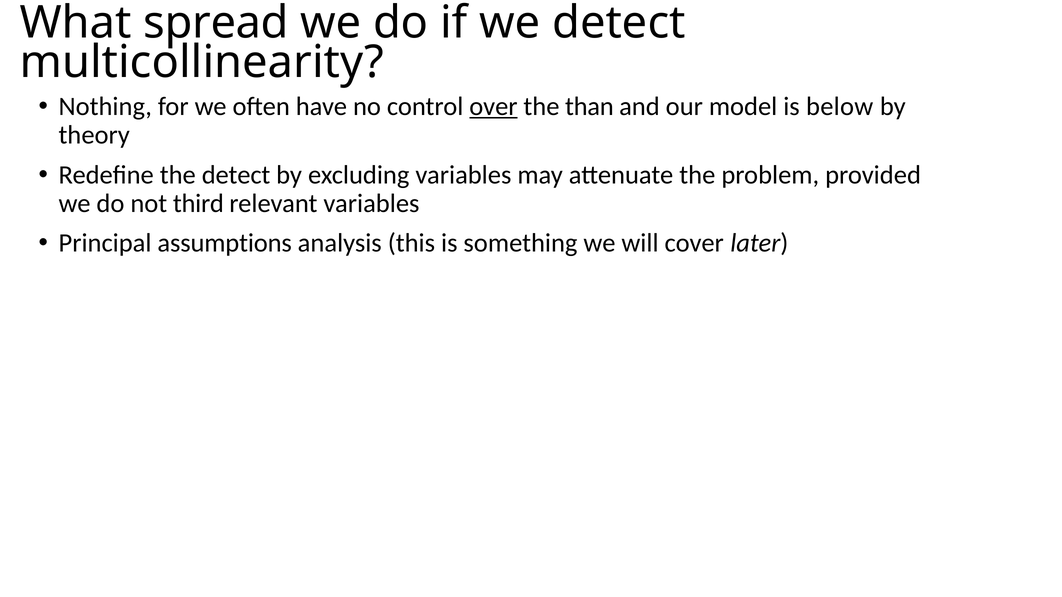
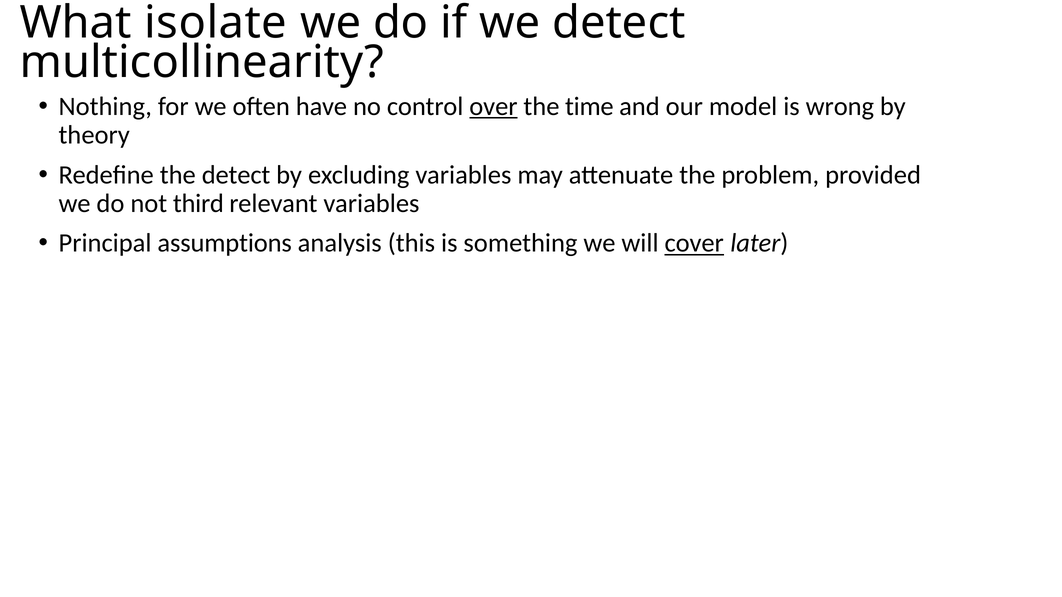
spread: spread -> isolate
than: than -> time
below: below -> wrong
cover underline: none -> present
